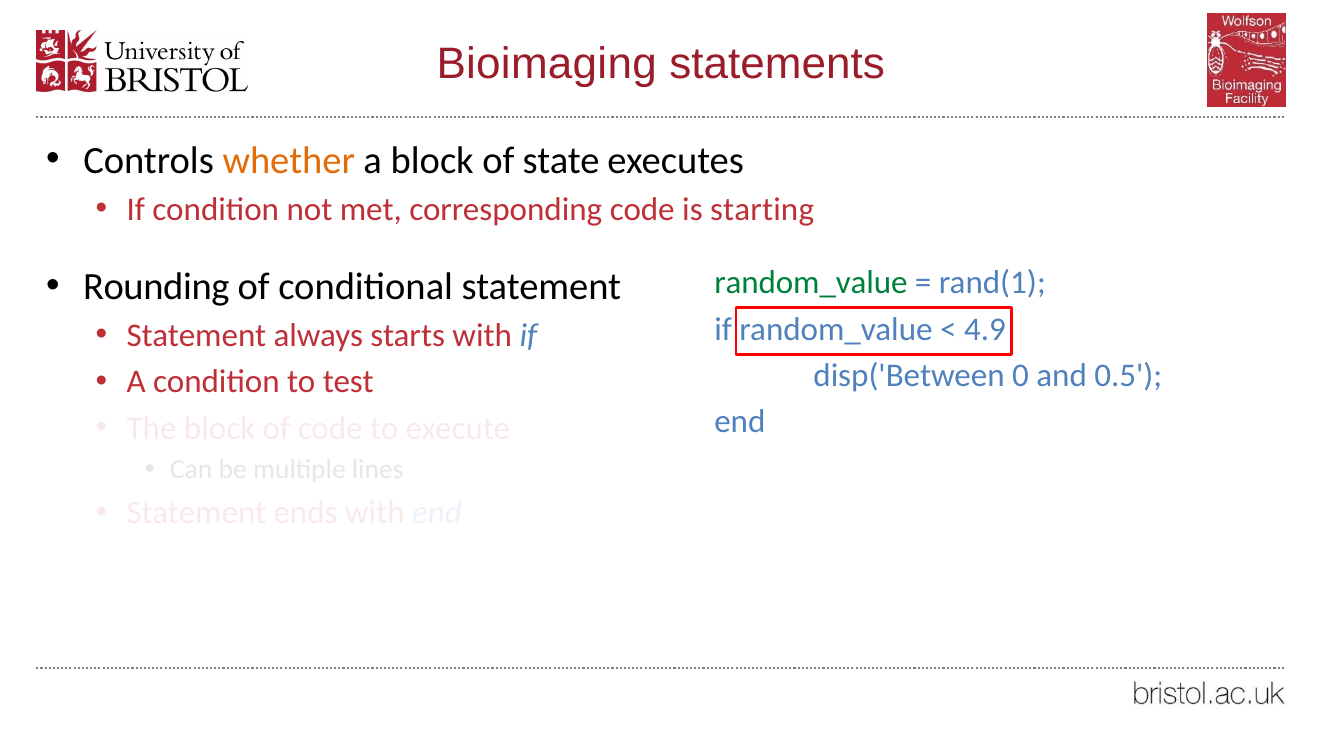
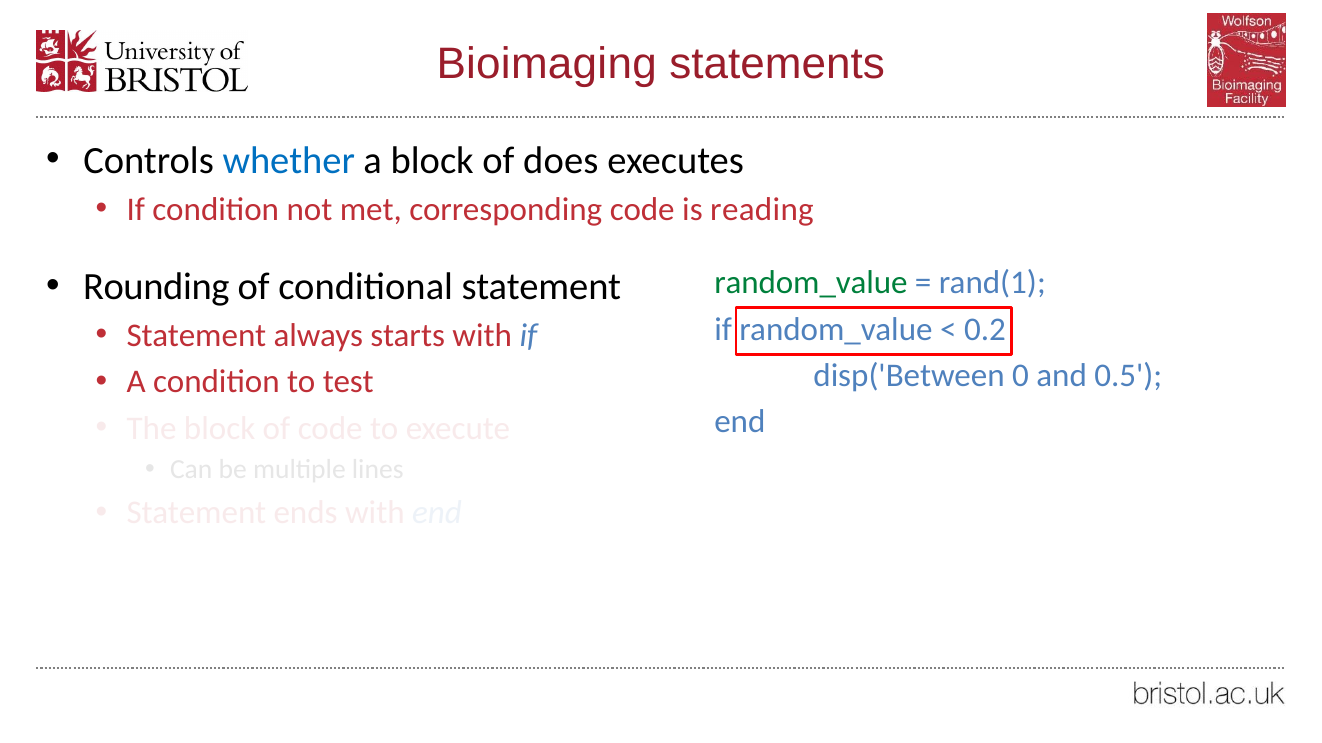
whether colour: orange -> blue
state: state -> does
starting: starting -> reading
4.9: 4.9 -> 0.2
